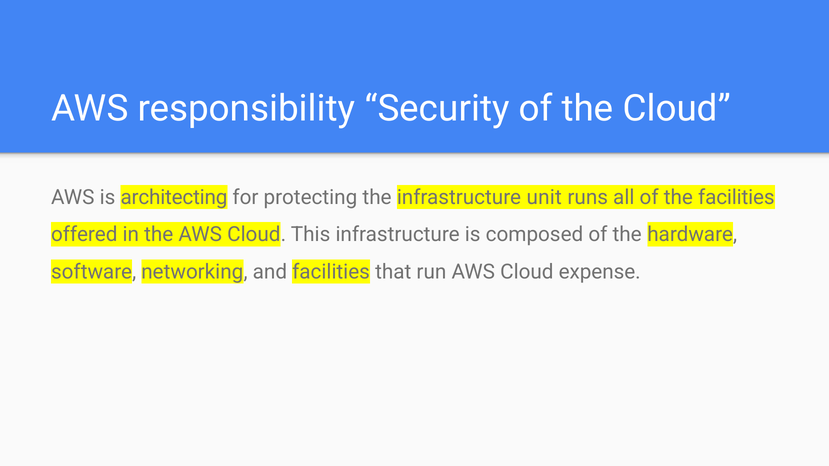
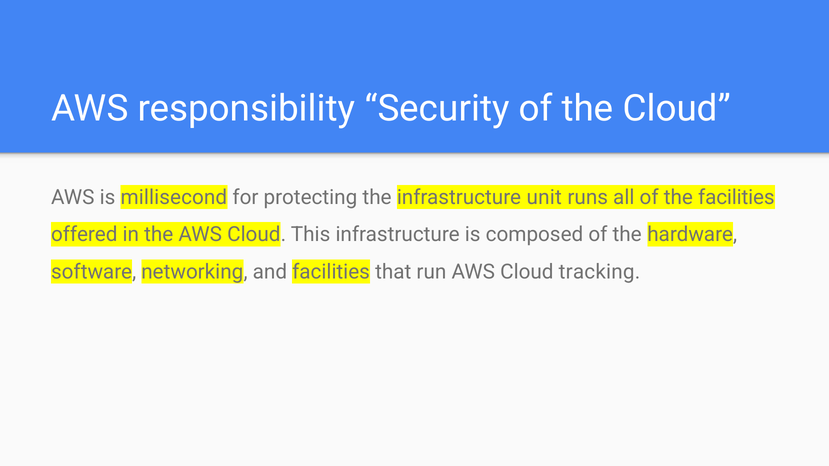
architecting: architecting -> millisecond
expense: expense -> tracking
